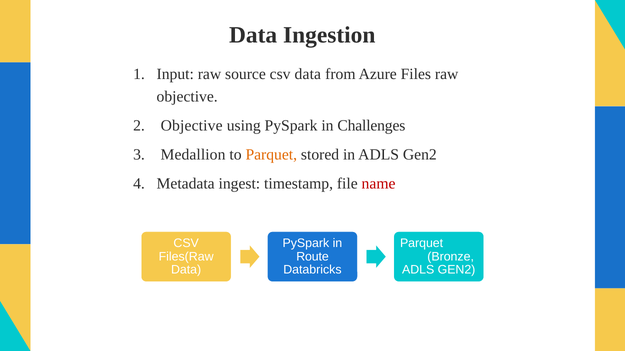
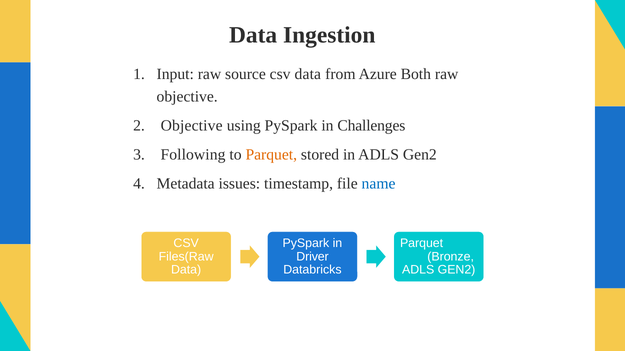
Files: Files -> Both
Medallion: Medallion -> Following
ingest: ingest -> issues
name colour: red -> blue
Route: Route -> Driver
